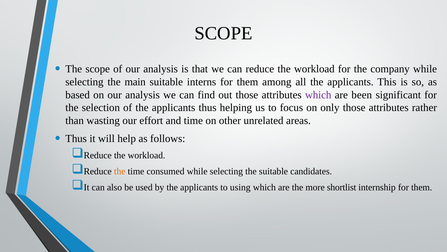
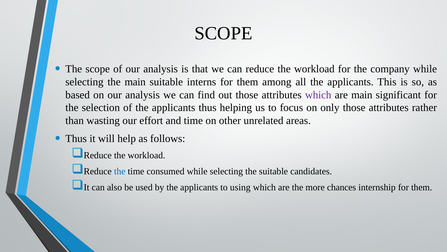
are been: been -> main
the at (120, 171) colour: orange -> blue
shortlist: shortlist -> chances
